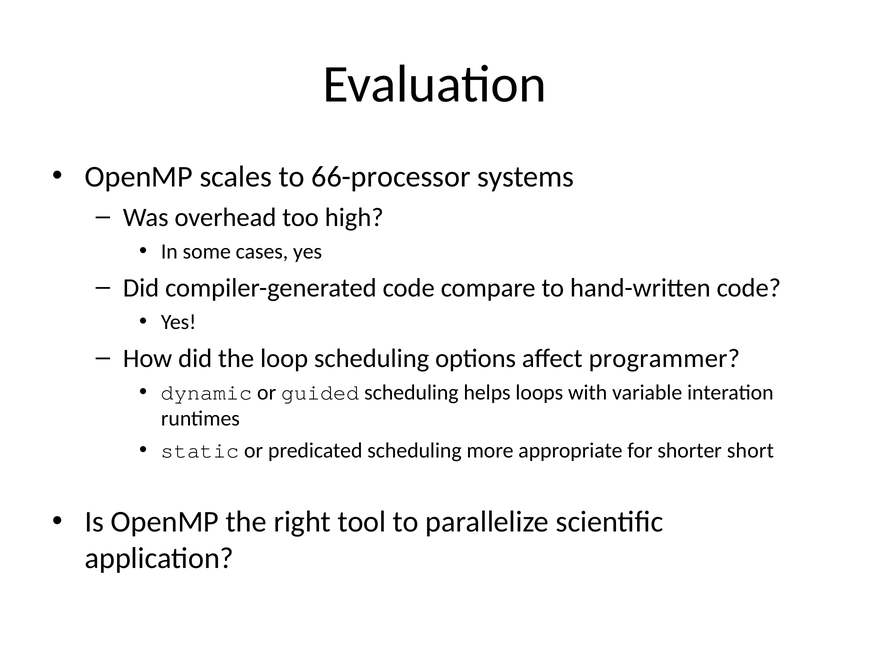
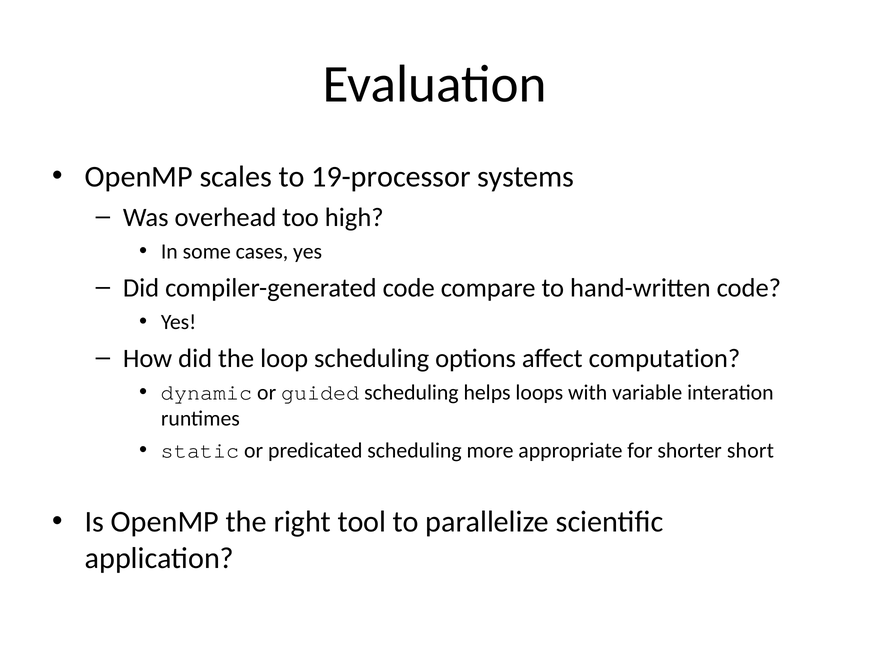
66-processor: 66-processor -> 19-processor
programmer: programmer -> computation
